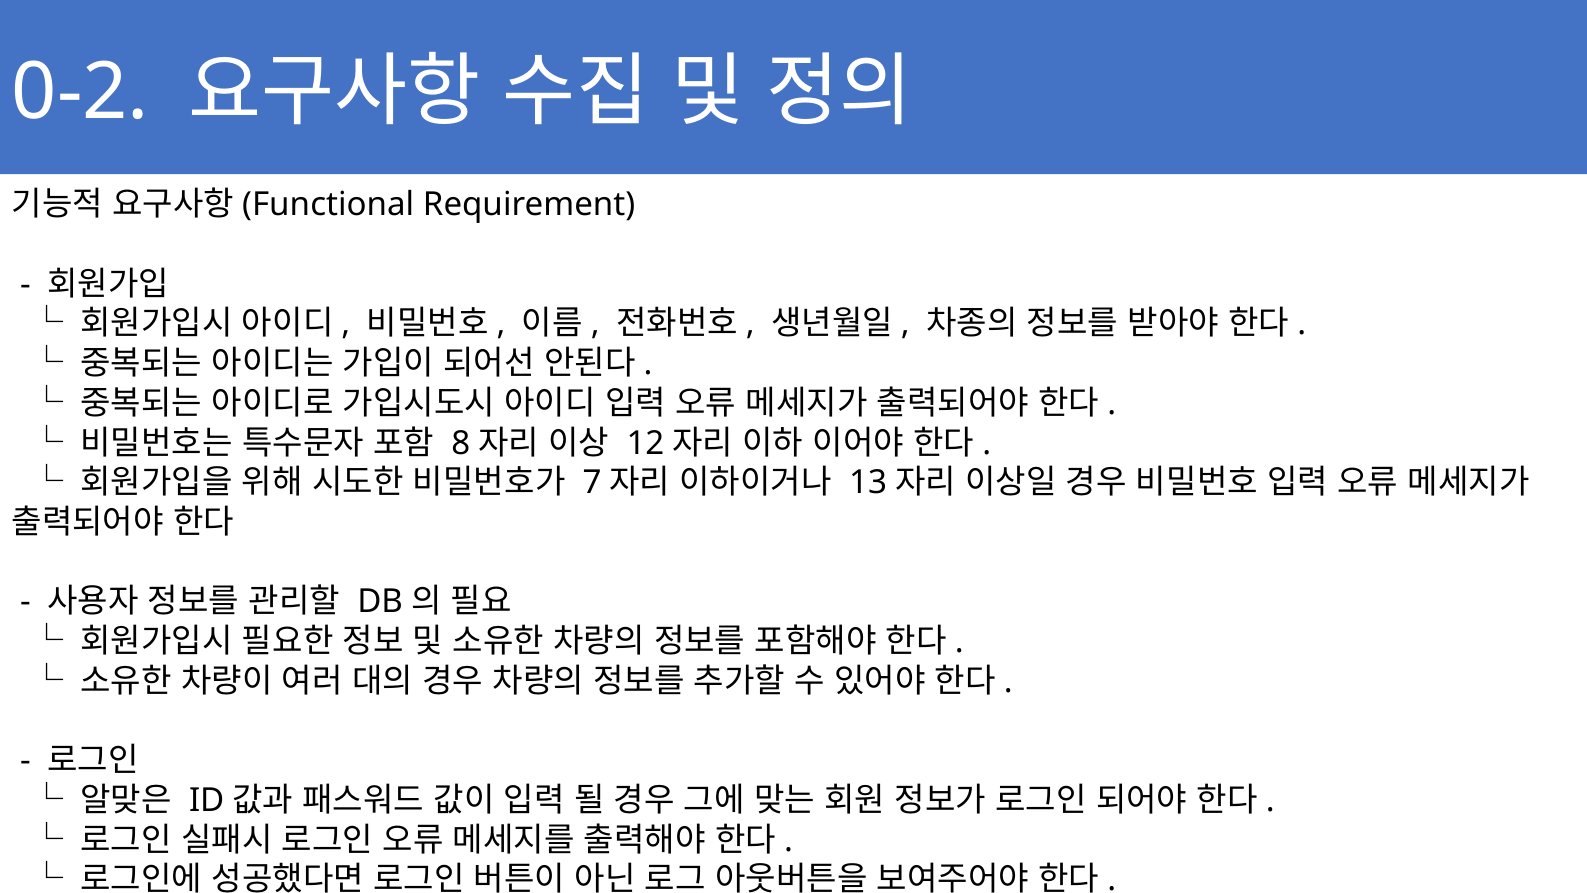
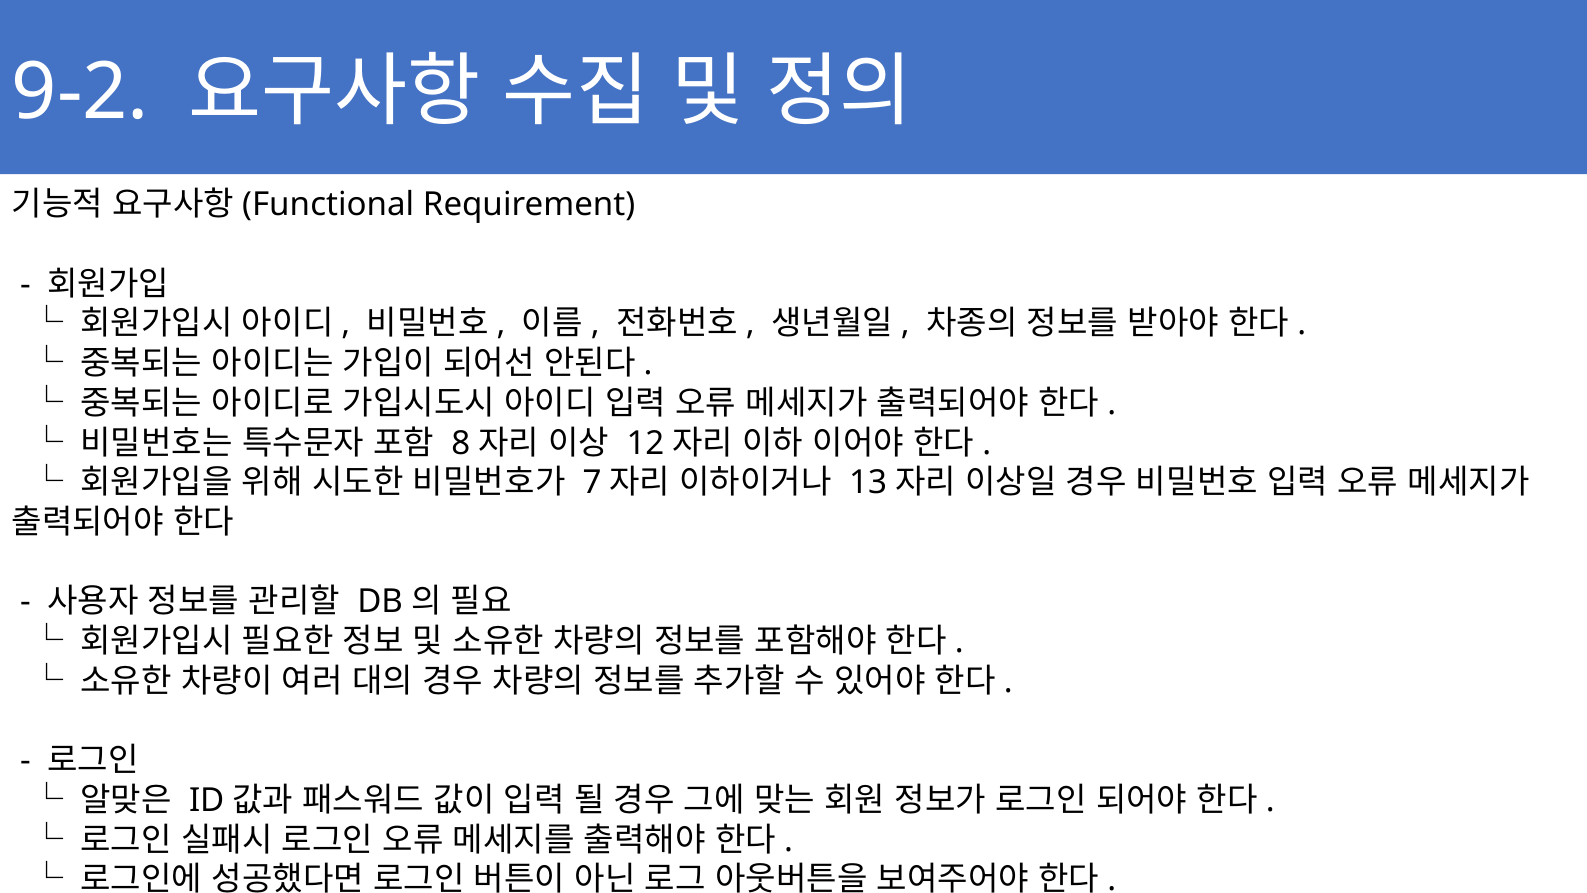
0-2: 0-2 -> 9-2
